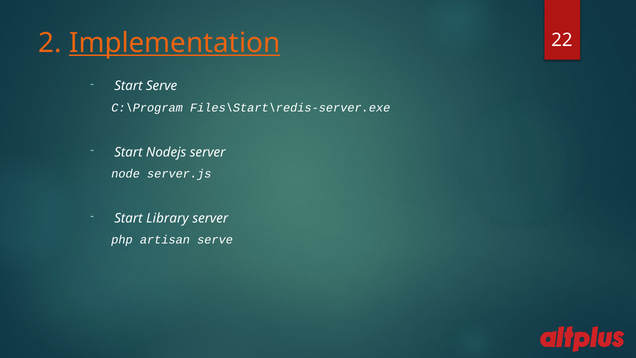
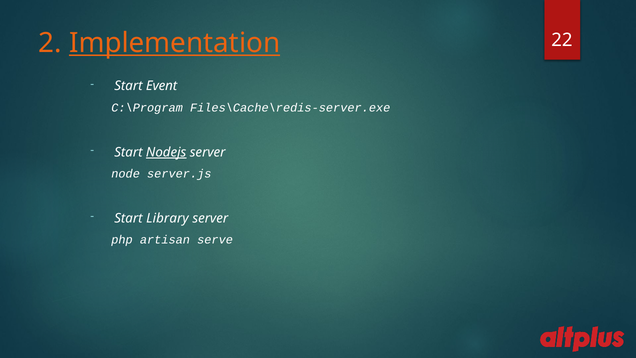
Start Serve: Serve -> Event
Files\Start\redis-server.exe: Files\Start\redis-server.exe -> Files\Cache\redis-server.exe
Nodejs underline: none -> present
